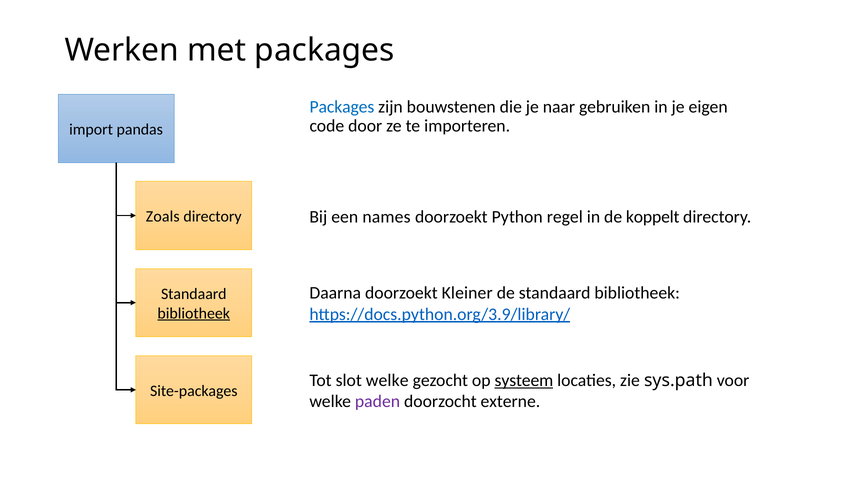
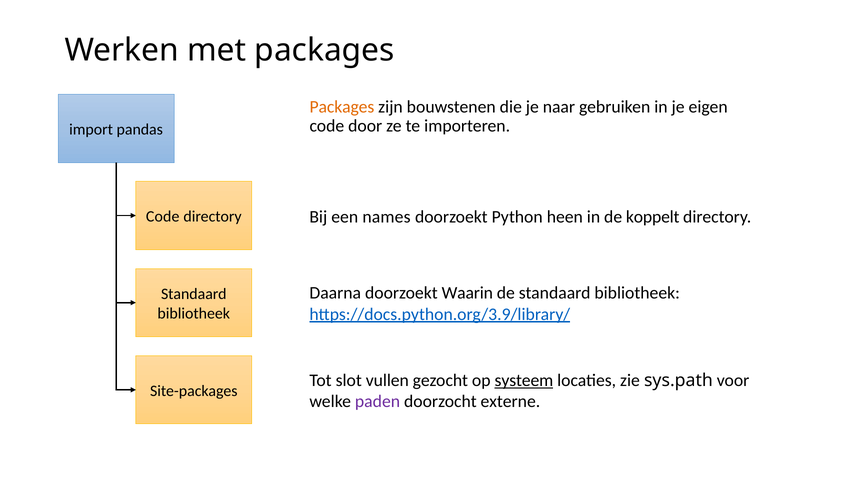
Packages at (342, 107) colour: blue -> orange
regel: regel -> heen
Zoals at (163, 216): Zoals -> Code
Kleiner: Kleiner -> Waarin
bibliotheek at (194, 313) underline: present -> none
slot welke: welke -> vullen
